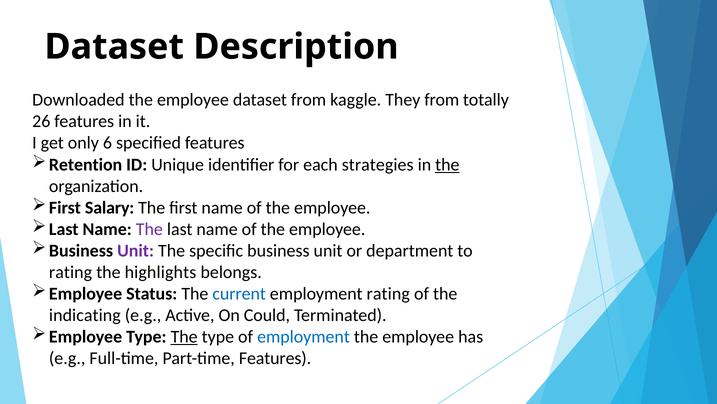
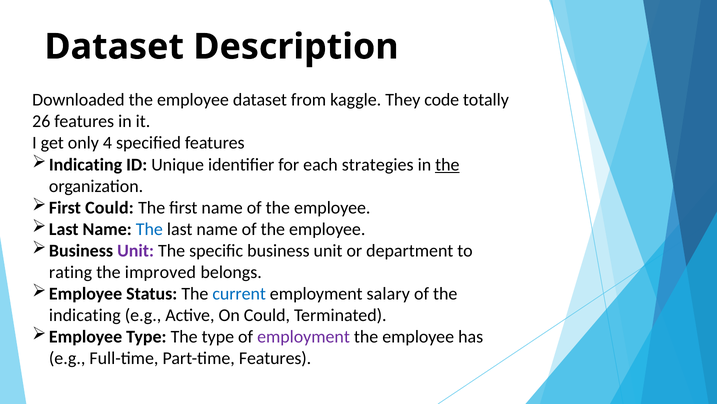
They from: from -> code
6: 6 -> 4
Retention at (86, 164): Retention -> Indicating
First Salary: Salary -> Could
The at (149, 229) colour: purple -> blue
highlights: highlights -> improved
employment rating: rating -> salary
The at (184, 336) underline: present -> none
employment at (304, 336) colour: blue -> purple
